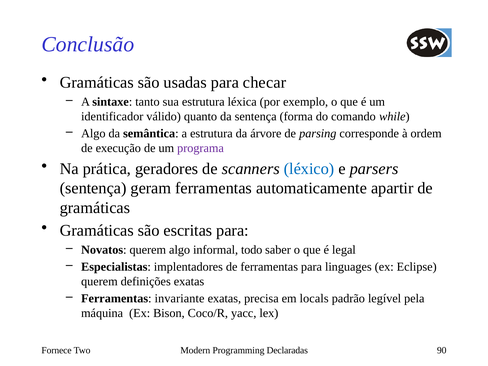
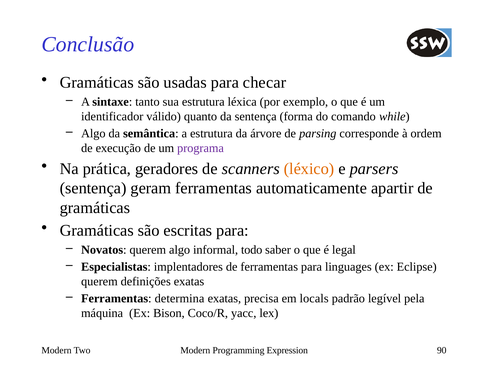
léxico colour: blue -> orange
invariante: invariante -> determina
Fornece at (57, 350): Fornece -> Modern
Declaradas: Declaradas -> Expression
